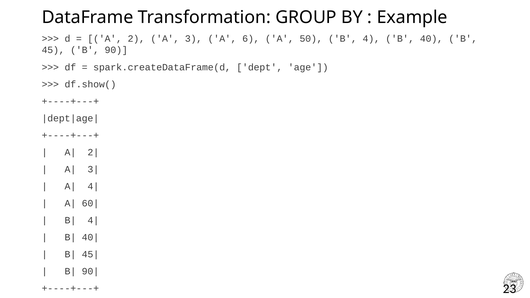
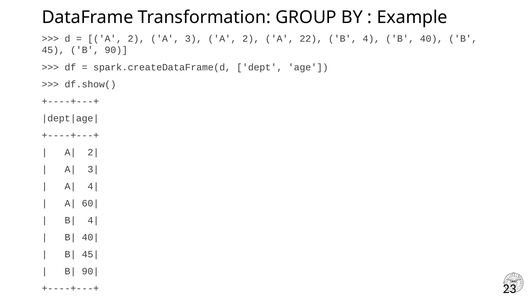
3 A 6: 6 -> 2
50: 50 -> 22
